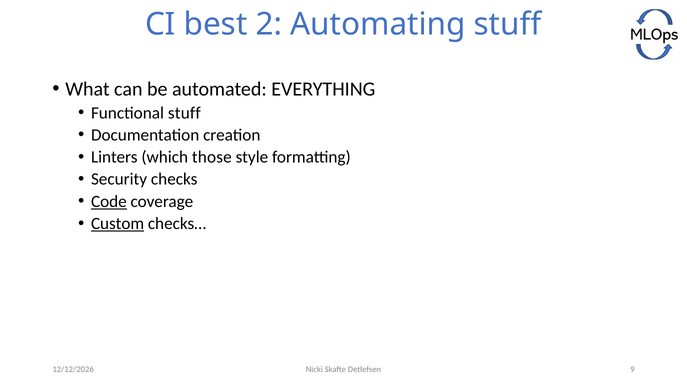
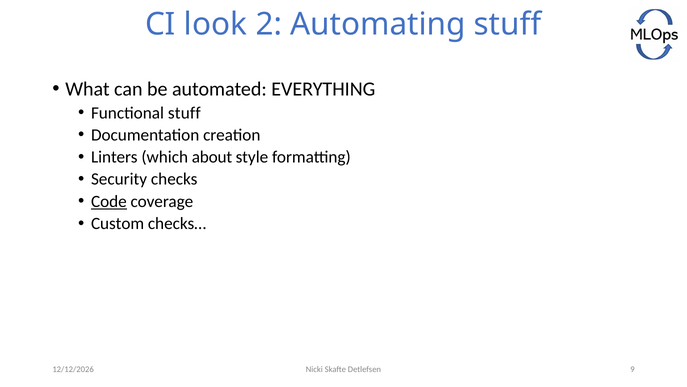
best: best -> look
those: those -> about
Custom underline: present -> none
